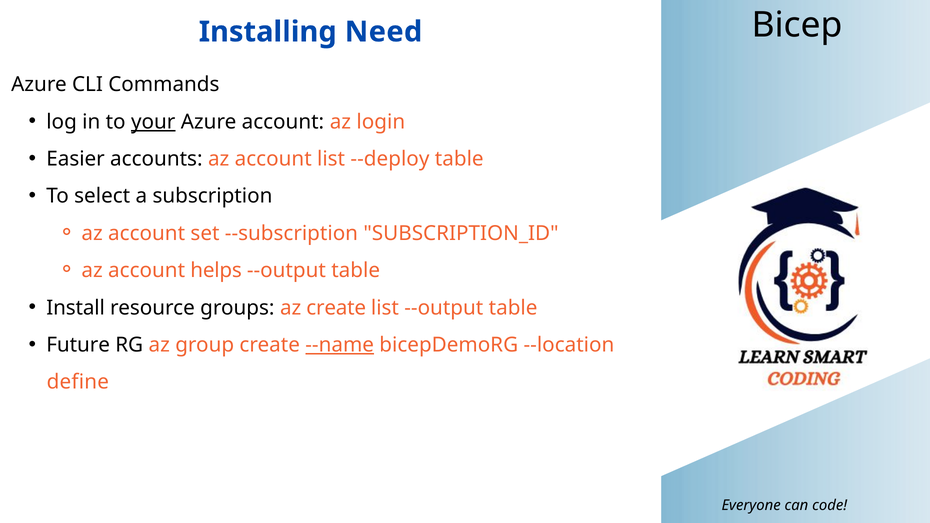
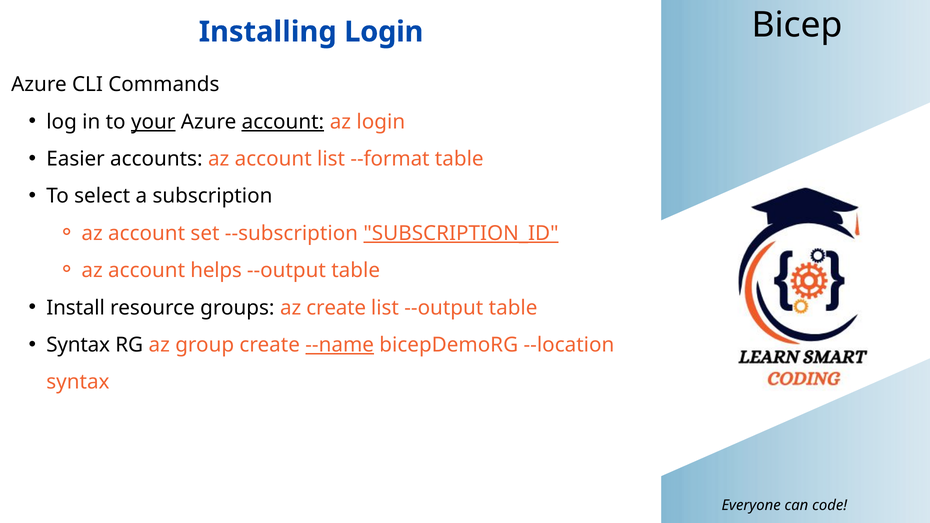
Installing Need: Need -> Login
account at (283, 122) underline: none -> present
--deploy: --deploy -> --format
SUBSCRIPTION_ID underline: none -> present
Future at (78, 345): Future -> Syntax
define at (78, 382): define -> syntax
